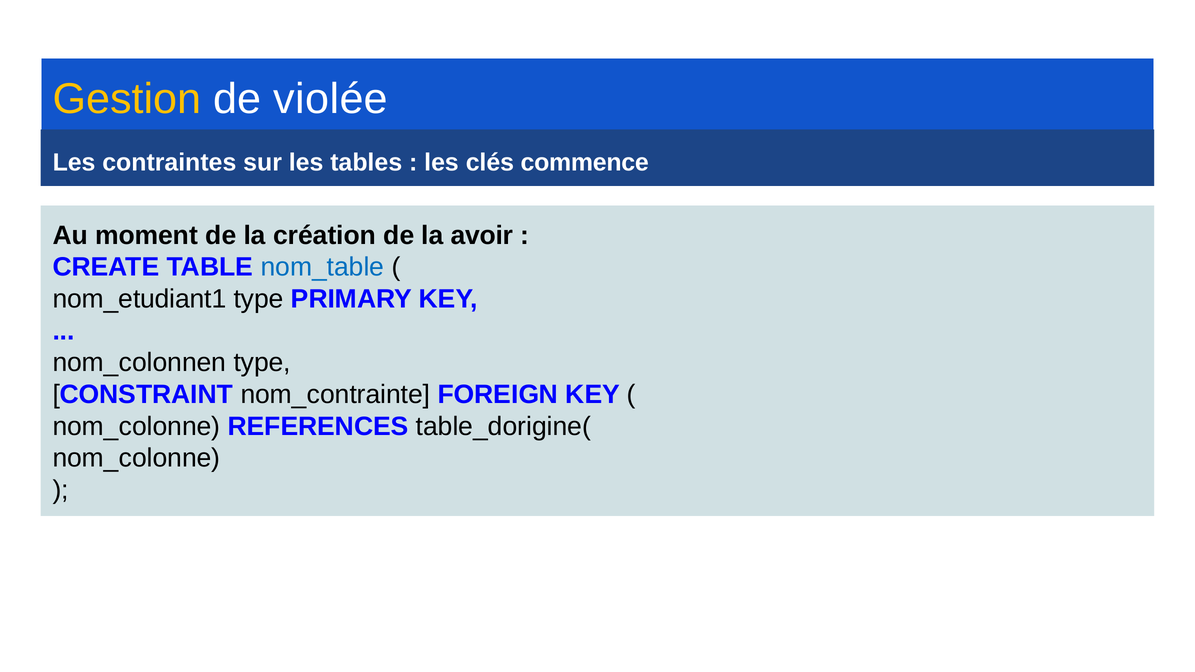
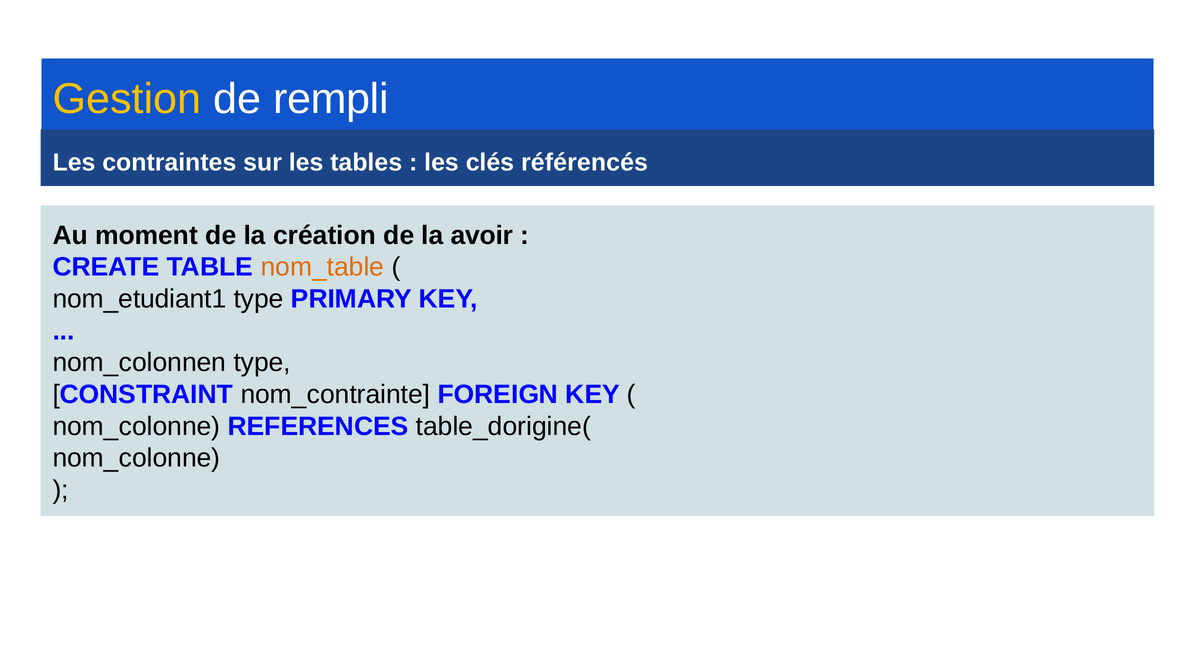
violée: violée -> rempli
commence: commence -> référencés
nom_table colour: blue -> orange
